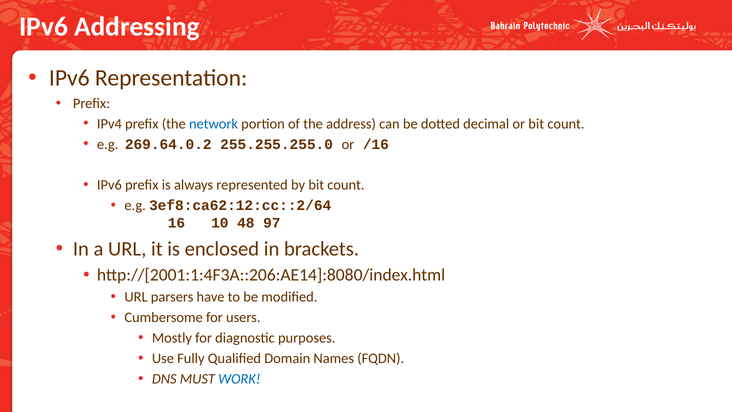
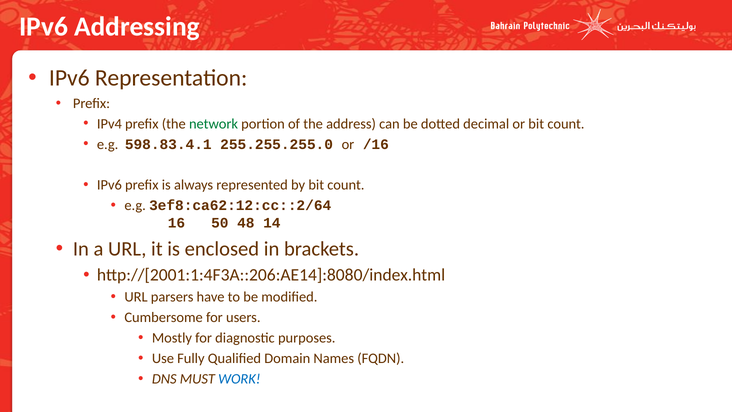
network colour: blue -> green
269.64.0.2: 269.64.0.2 -> 598.83.4.1
10: 10 -> 50
97: 97 -> 14
